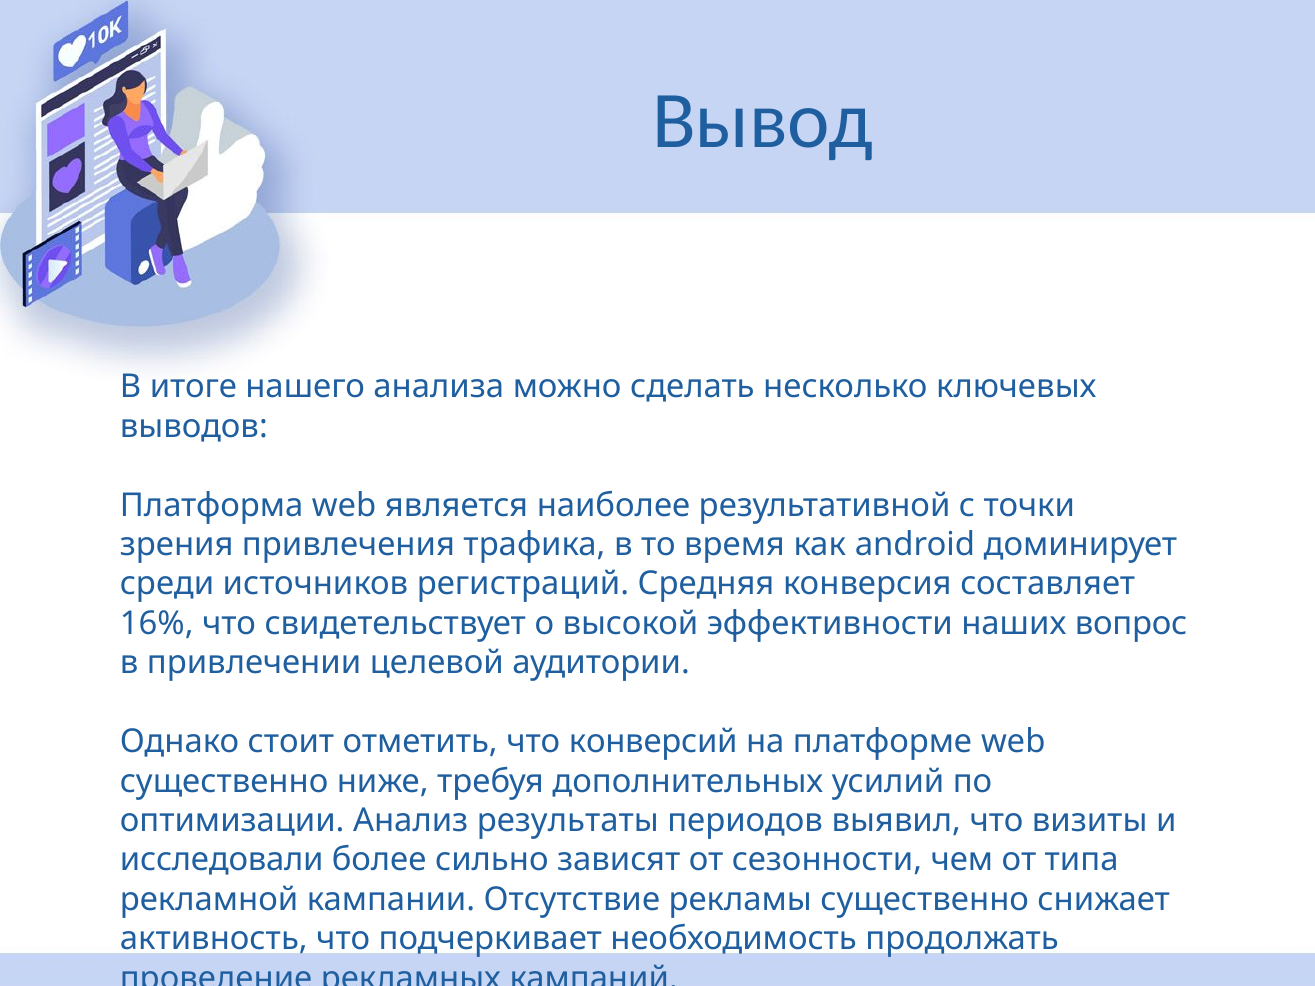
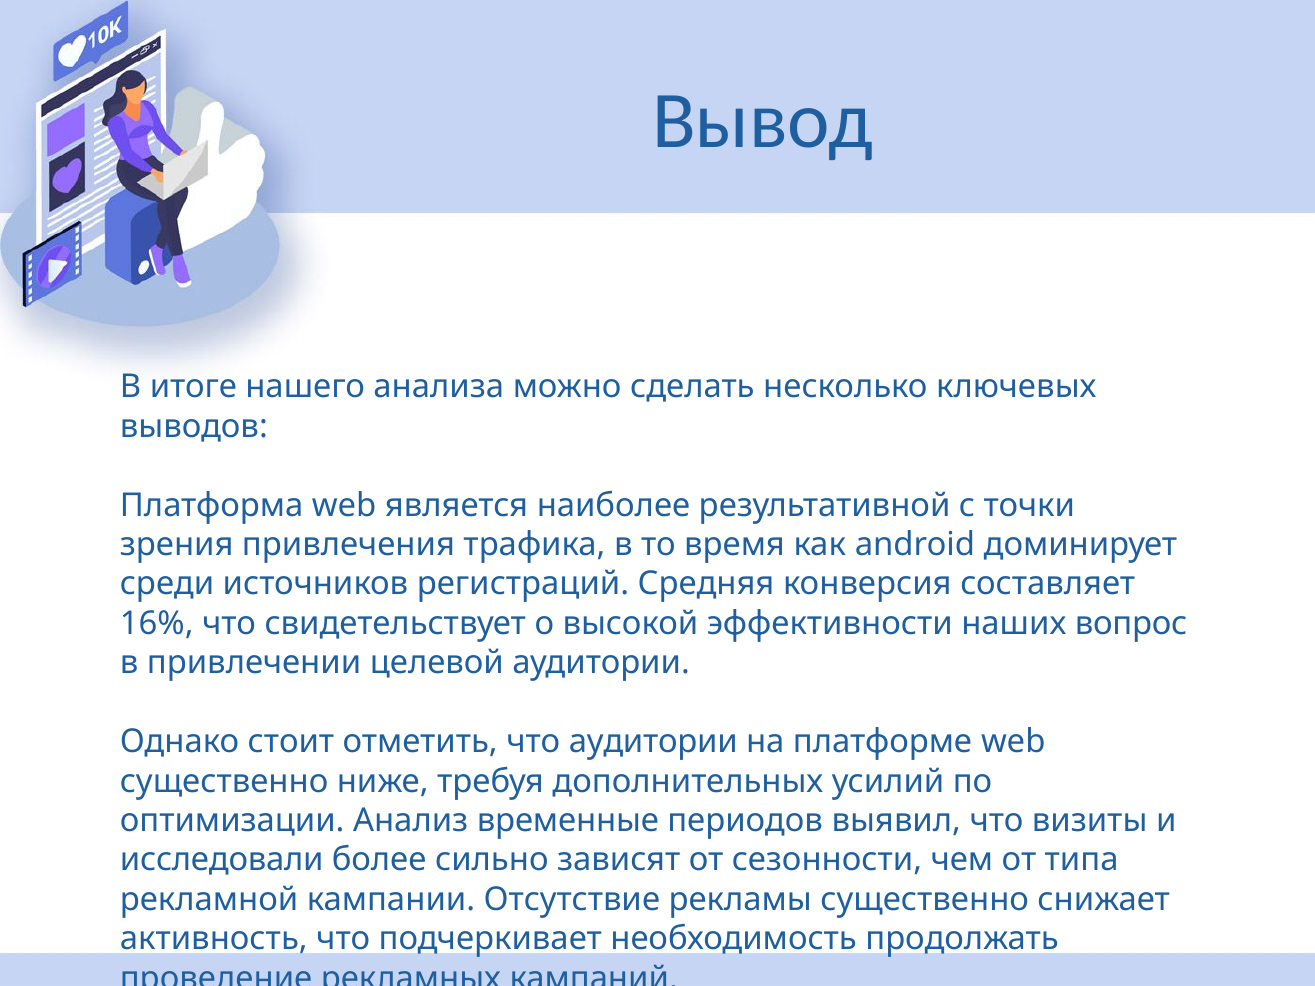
что конверсий: конверсий -> аудитории
результаты: результаты -> временные
